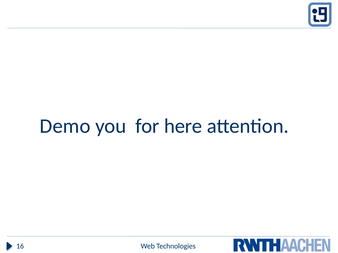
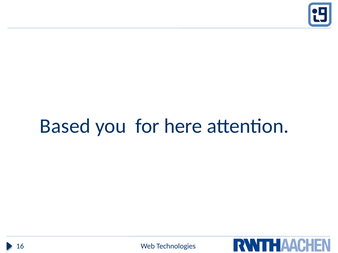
Demo: Demo -> Based
